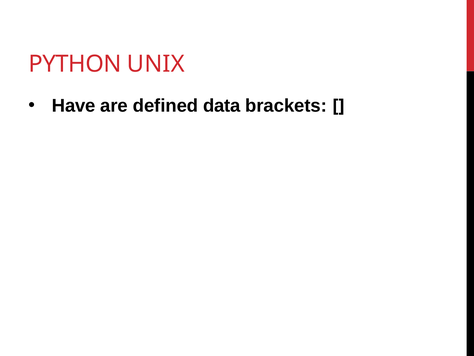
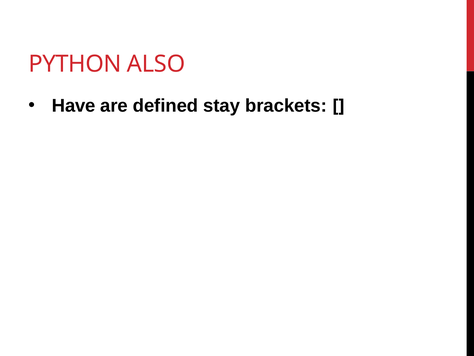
UNIX: UNIX -> ALSO
data: data -> stay
